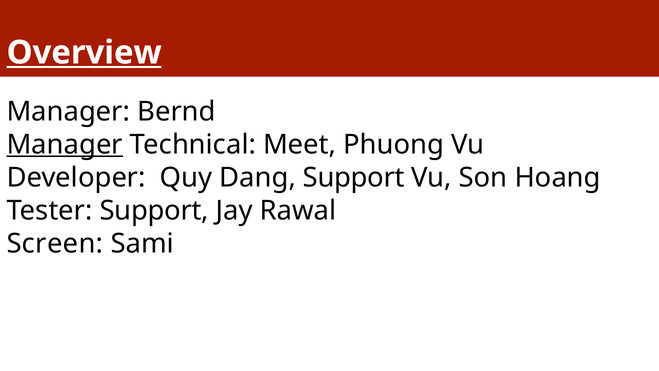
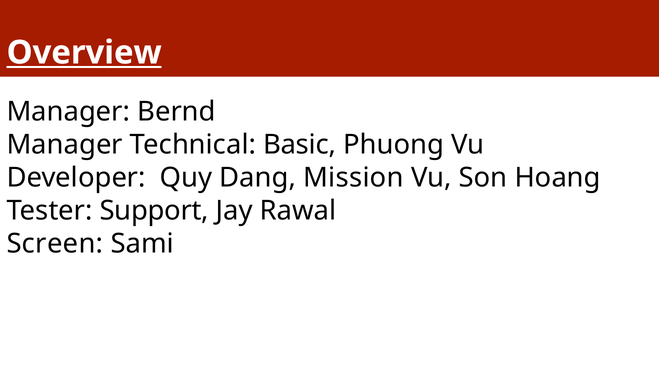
Manager at (65, 144) underline: present -> none
Meet: Meet -> Basic
Dang Support: Support -> Mission
